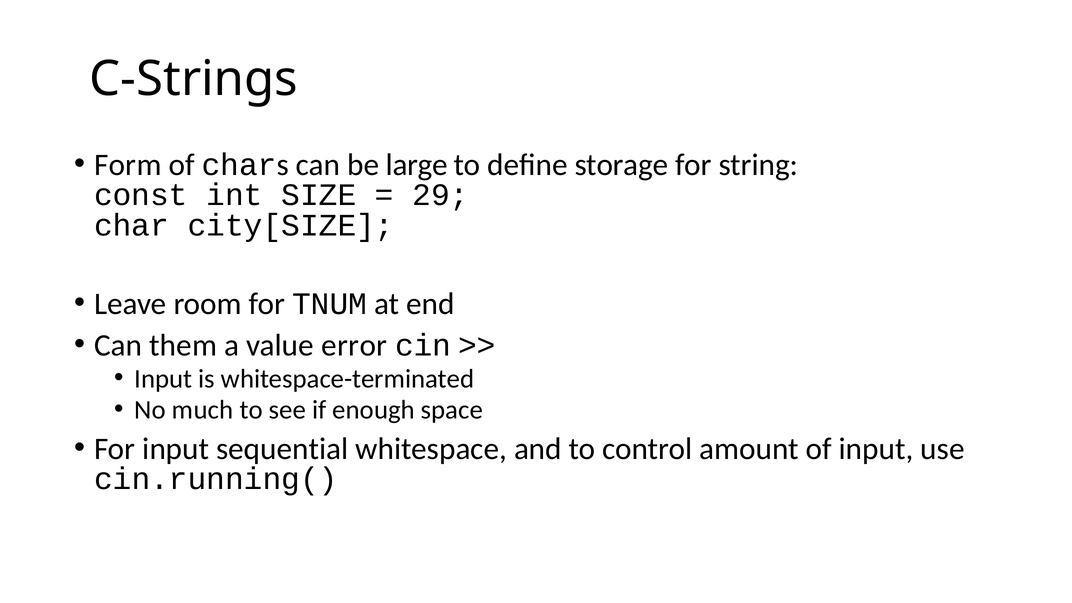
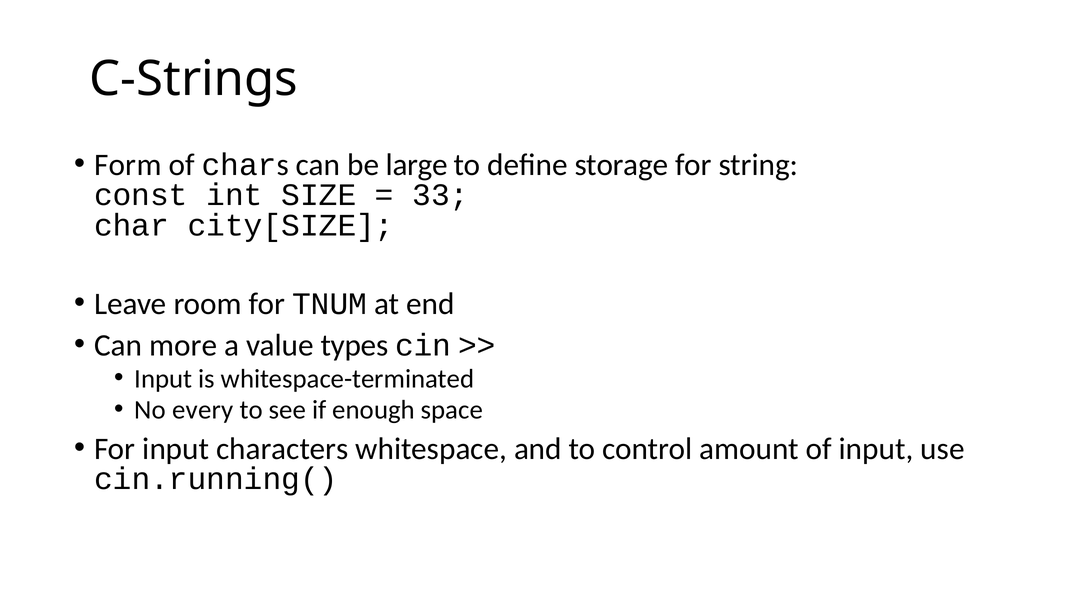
29: 29 -> 33
them: them -> more
error: error -> types
much: much -> every
sequential: sequential -> characters
